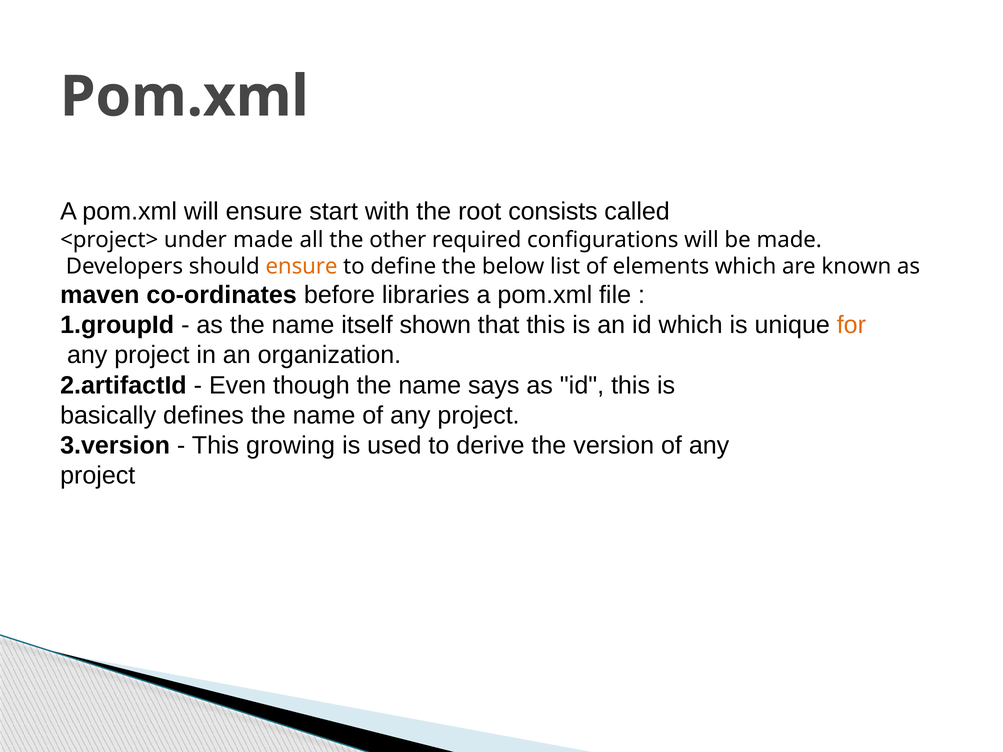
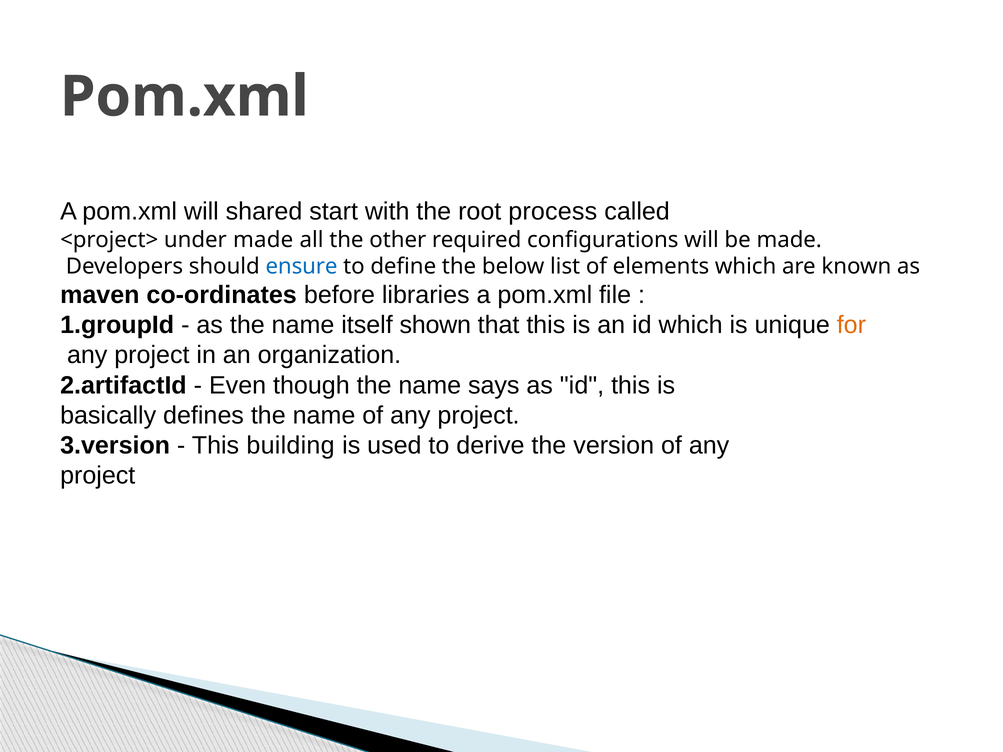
will ensure: ensure -> shared
consists: consists -> process
ensure at (302, 267) colour: orange -> blue
growing: growing -> building
